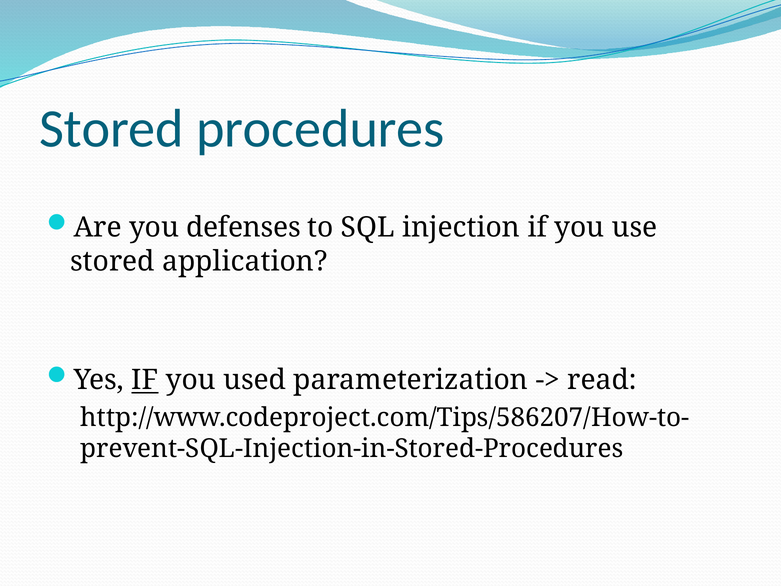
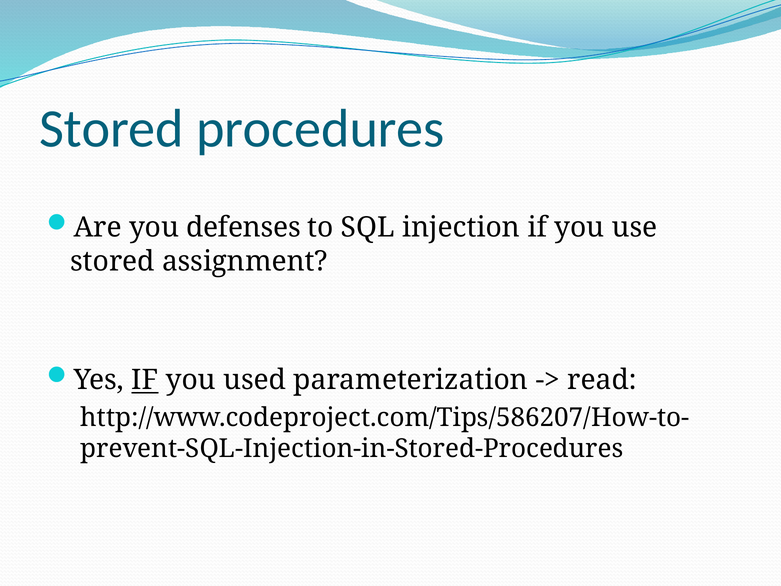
application: application -> assignment
